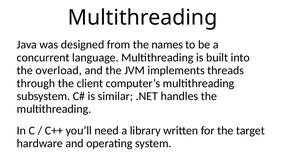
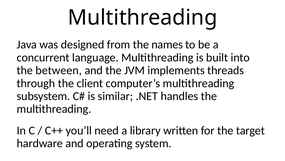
overload: overload -> between
